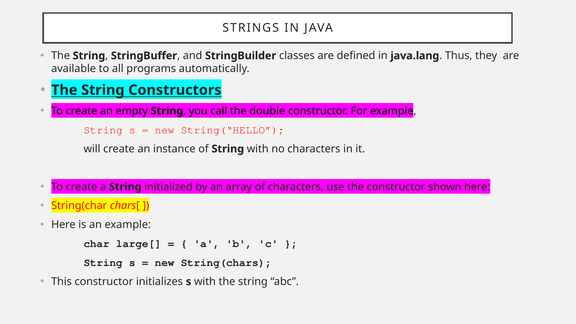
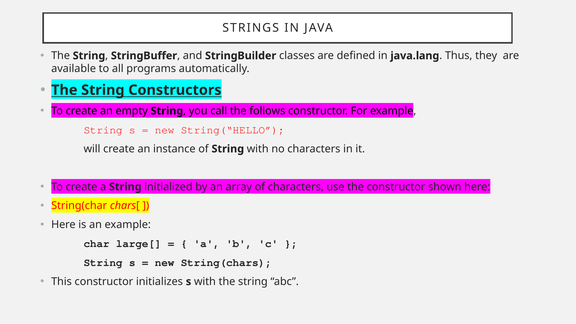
double: double -> follows
